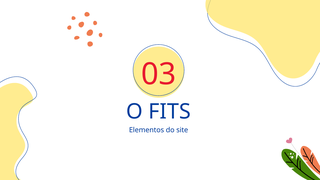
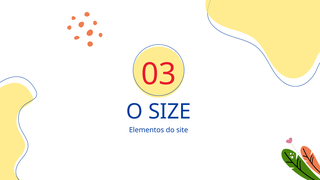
FITS: FITS -> SIZE
